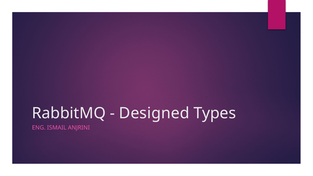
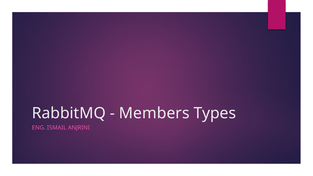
Designed: Designed -> Members
